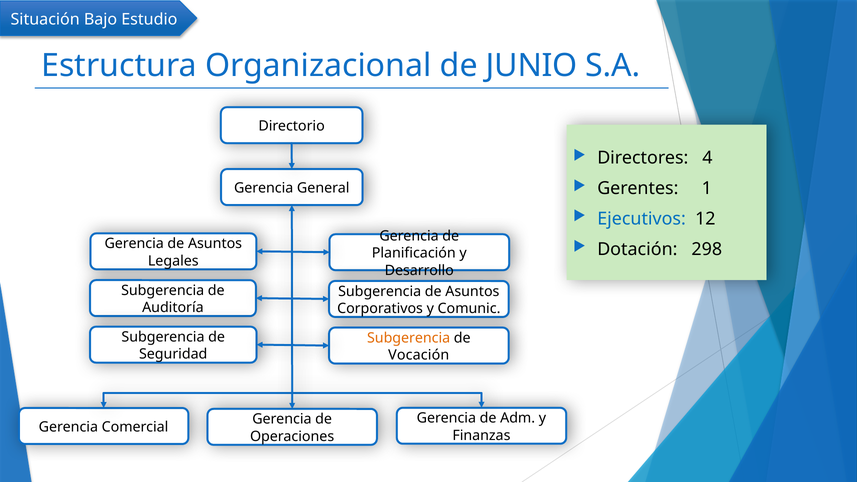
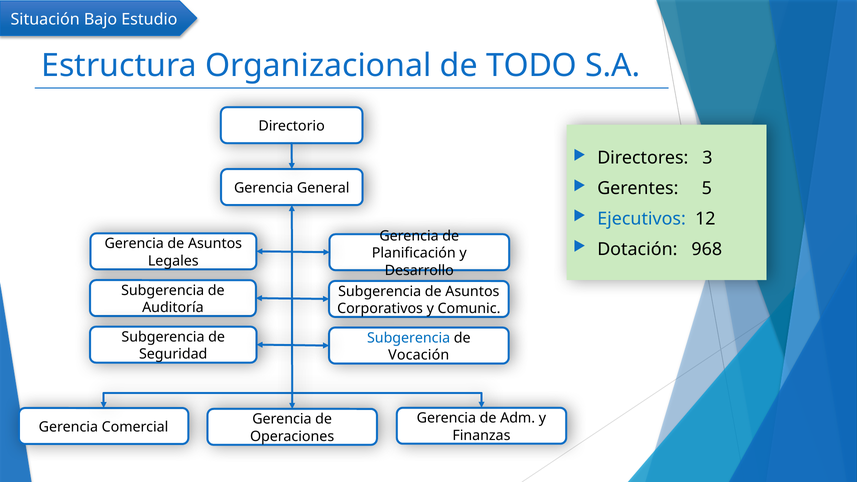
JUNIO: JUNIO -> TODO
4: 4 -> 3
1: 1 -> 5
298: 298 -> 968
Subgerencia at (409, 338) colour: orange -> blue
